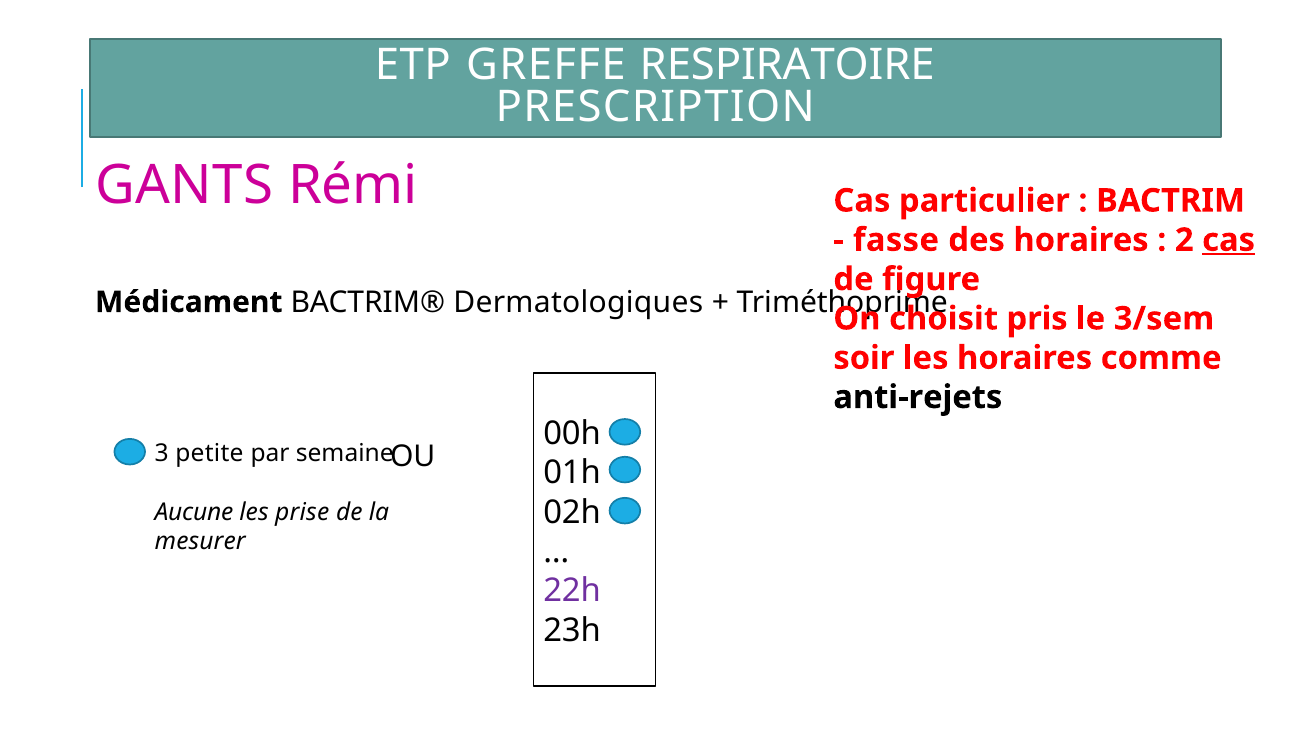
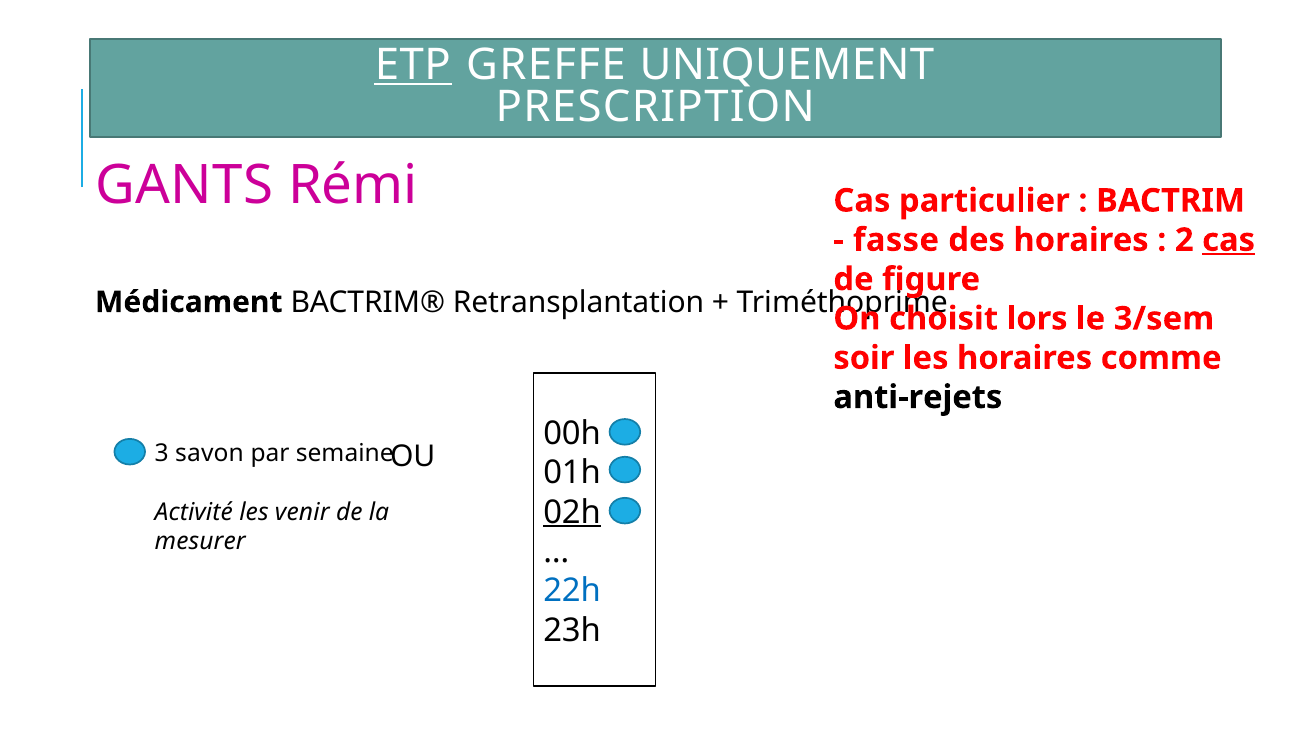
ETP underline: none -> present
RESPIRATOIRE: RESPIRATOIRE -> UNIQUEMENT
Dermatologiques: Dermatologiques -> Retransplantation
pris: pris -> lors
petite: petite -> savon
02h underline: none -> present
Aucune: Aucune -> Activité
prise: prise -> venir
22h colour: purple -> blue
